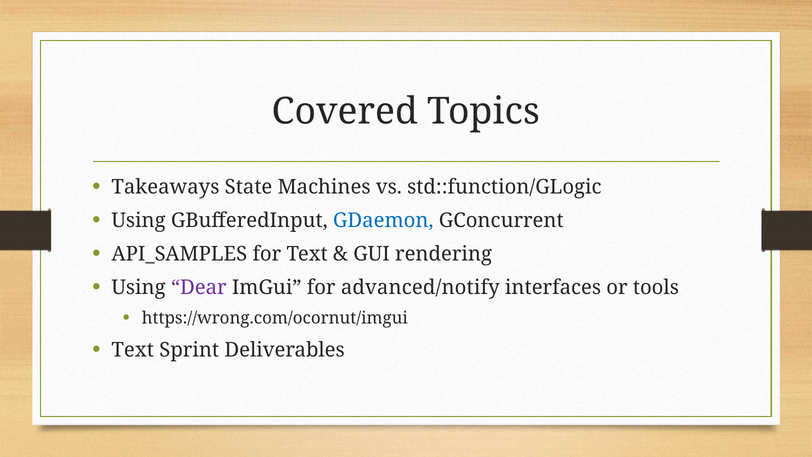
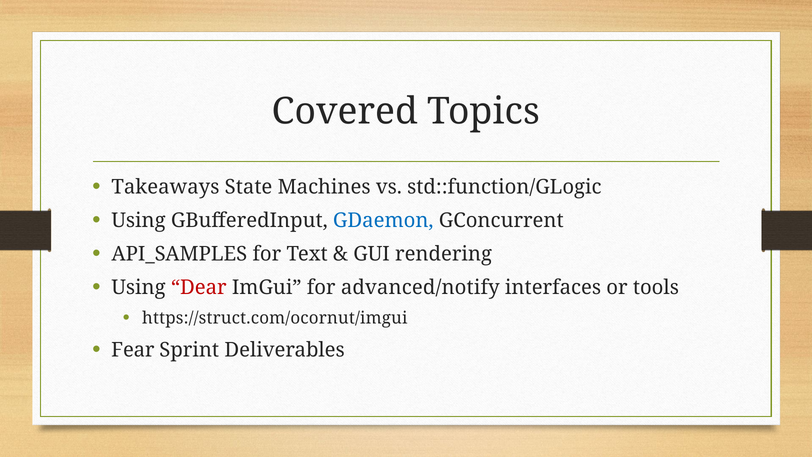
Dear colour: purple -> red
https://wrong.com/ocornut/imgui: https://wrong.com/ocornut/imgui -> https://struct.com/ocornut/imgui
Text at (133, 350): Text -> Fear
